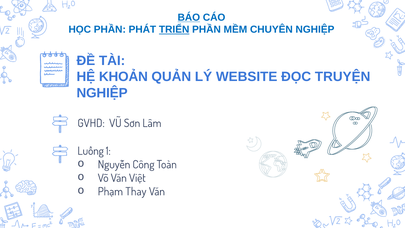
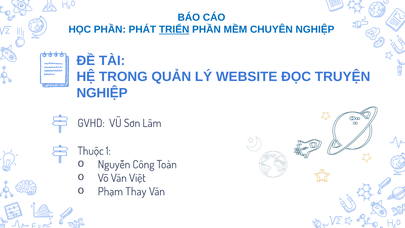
BÁO underline: present -> none
KHOẢN: KHOẢN -> TRONG
Luồng: Luồng -> Thuộc
